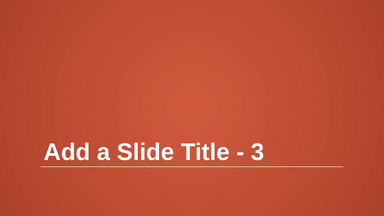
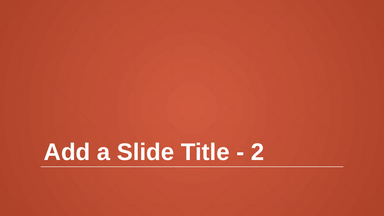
3: 3 -> 2
